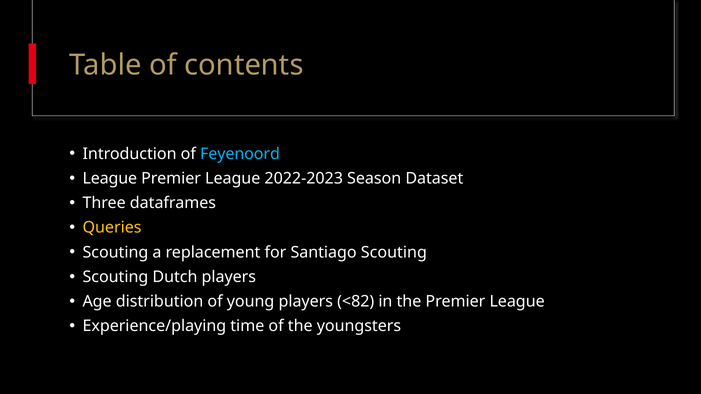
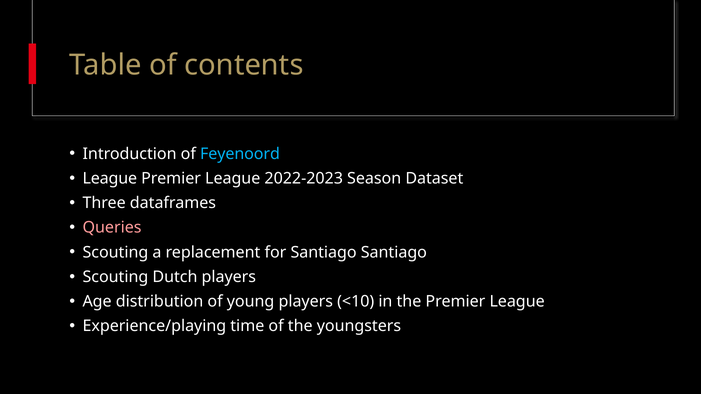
Queries colour: yellow -> pink
Santiago Scouting: Scouting -> Santiago
<82: <82 -> <10
